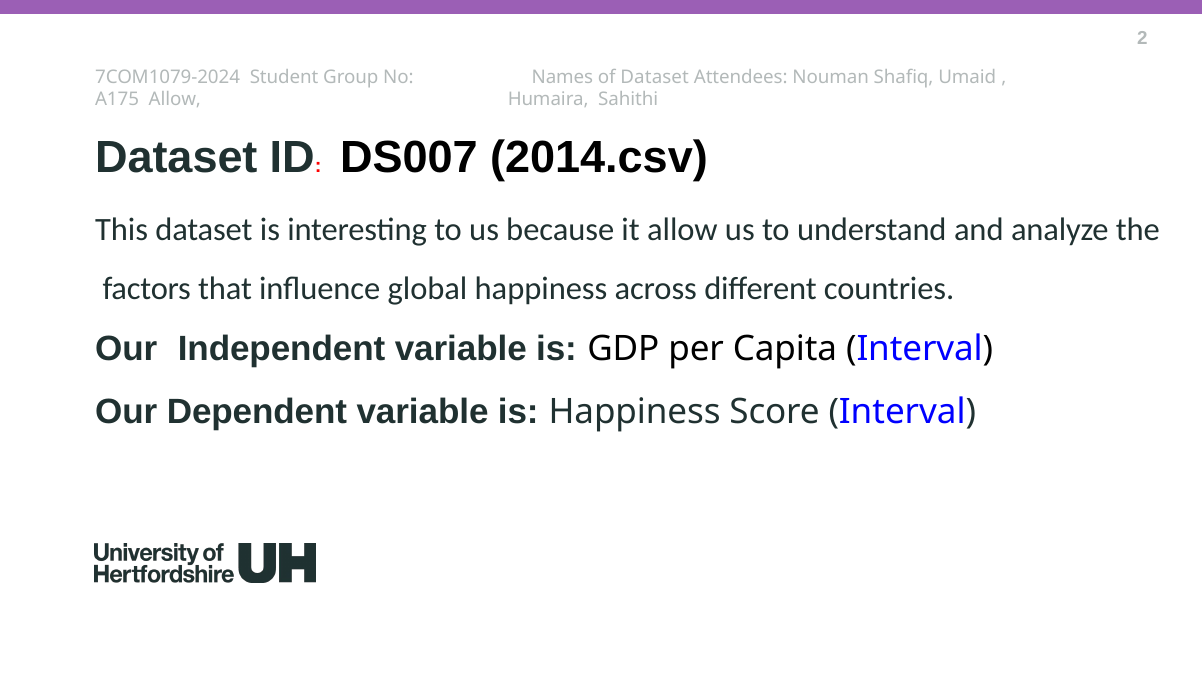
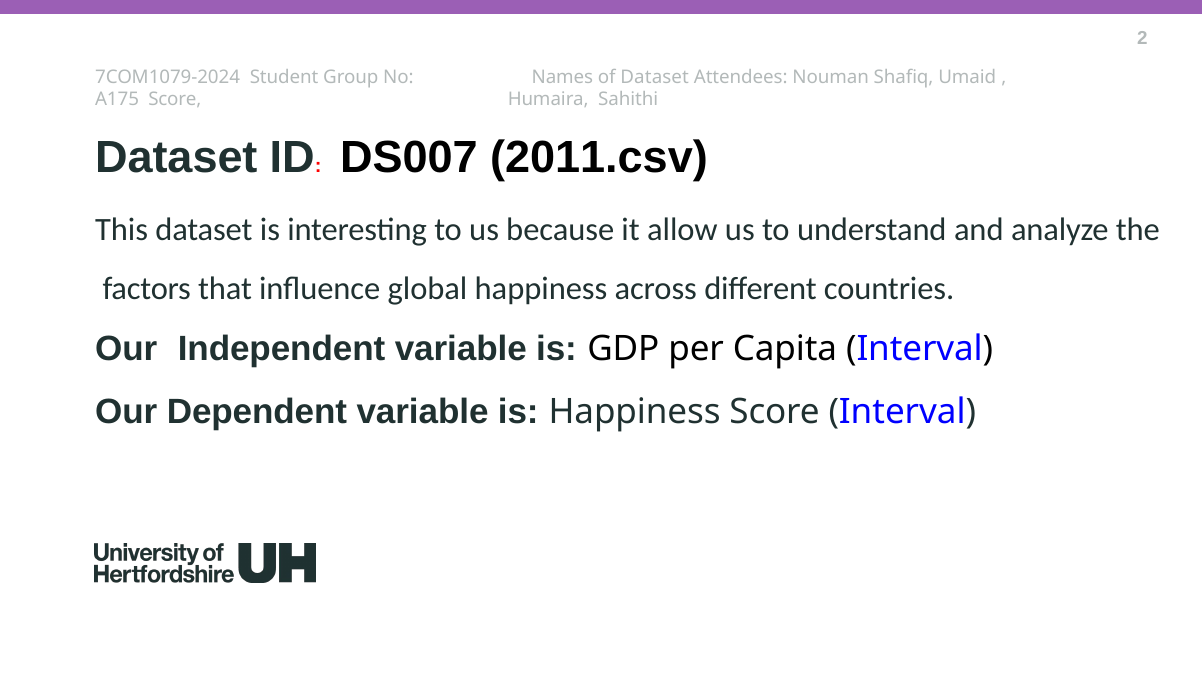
A175 Allow: Allow -> Score
2014.csv: 2014.csv -> 2011.csv
